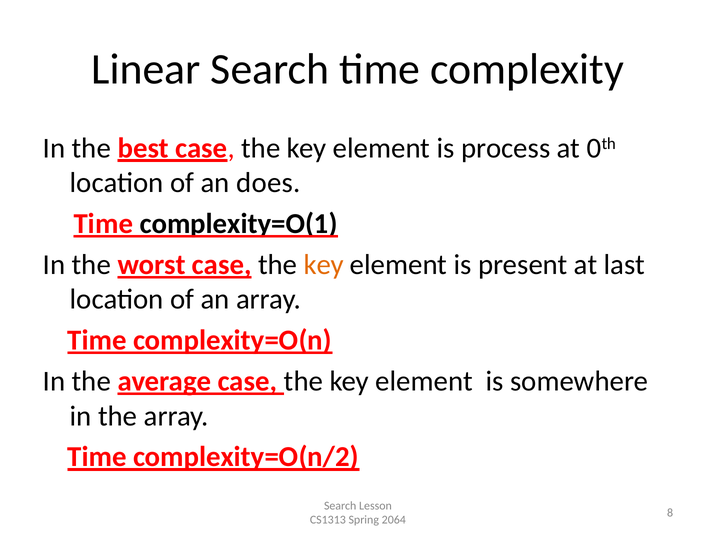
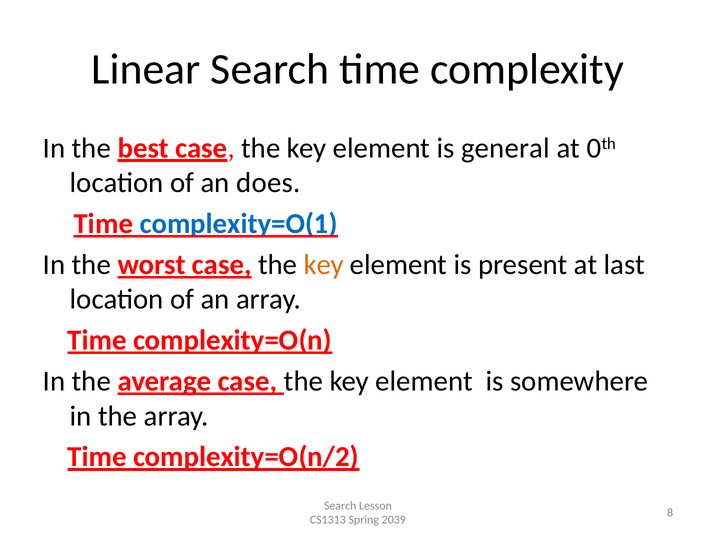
process: process -> general
complexity=O(1 colour: black -> blue
2064: 2064 -> 2039
